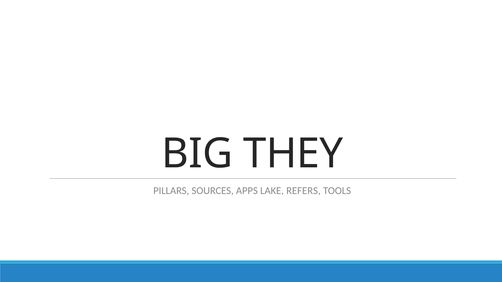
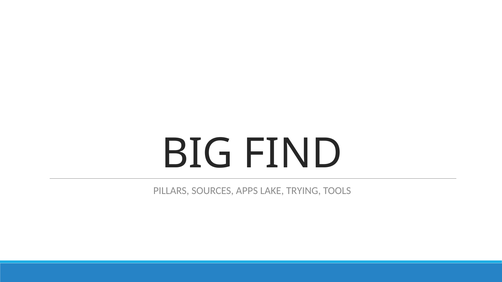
THEY: THEY -> FIND
REFERS: REFERS -> TRYING
